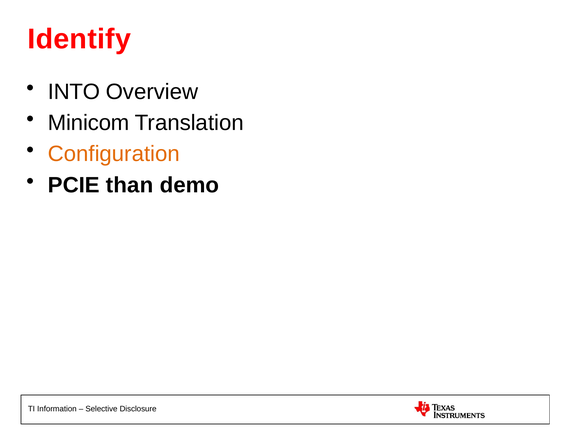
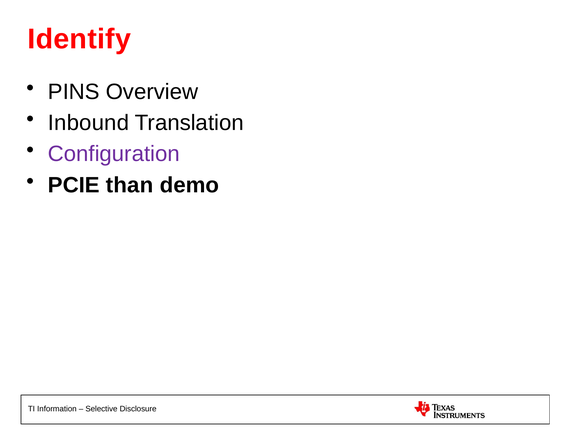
INTO: INTO -> PINS
Minicom: Minicom -> Inbound
Configuration colour: orange -> purple
